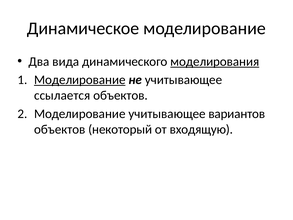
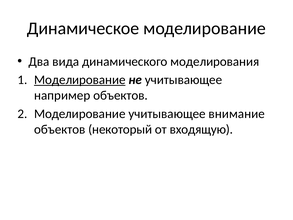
моделирования underline: present -> none
ссылается: ссылается -> например
вариантов: вариантов -> внимание
